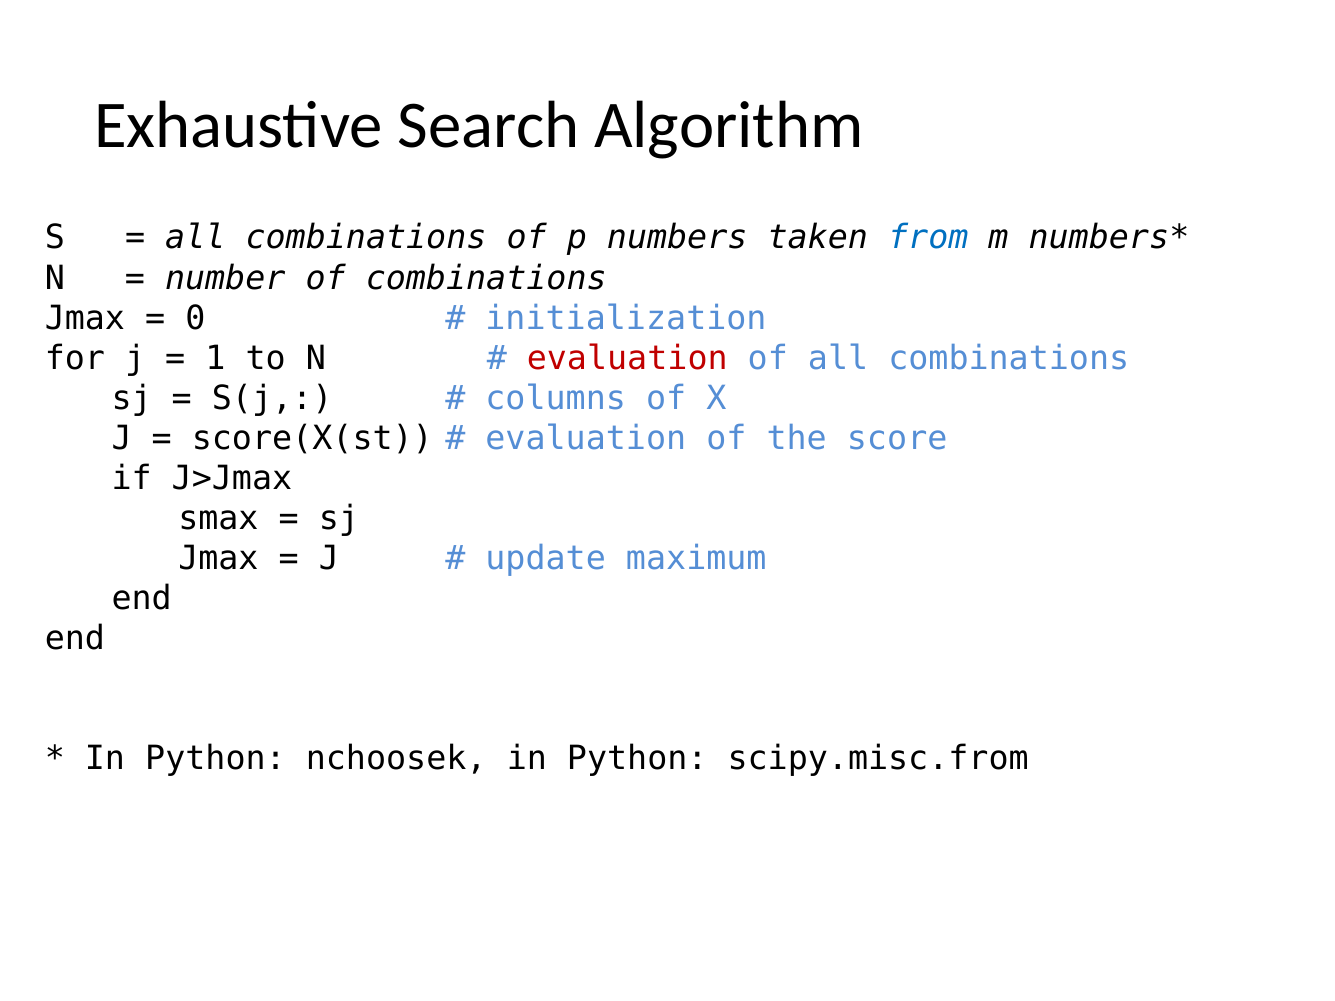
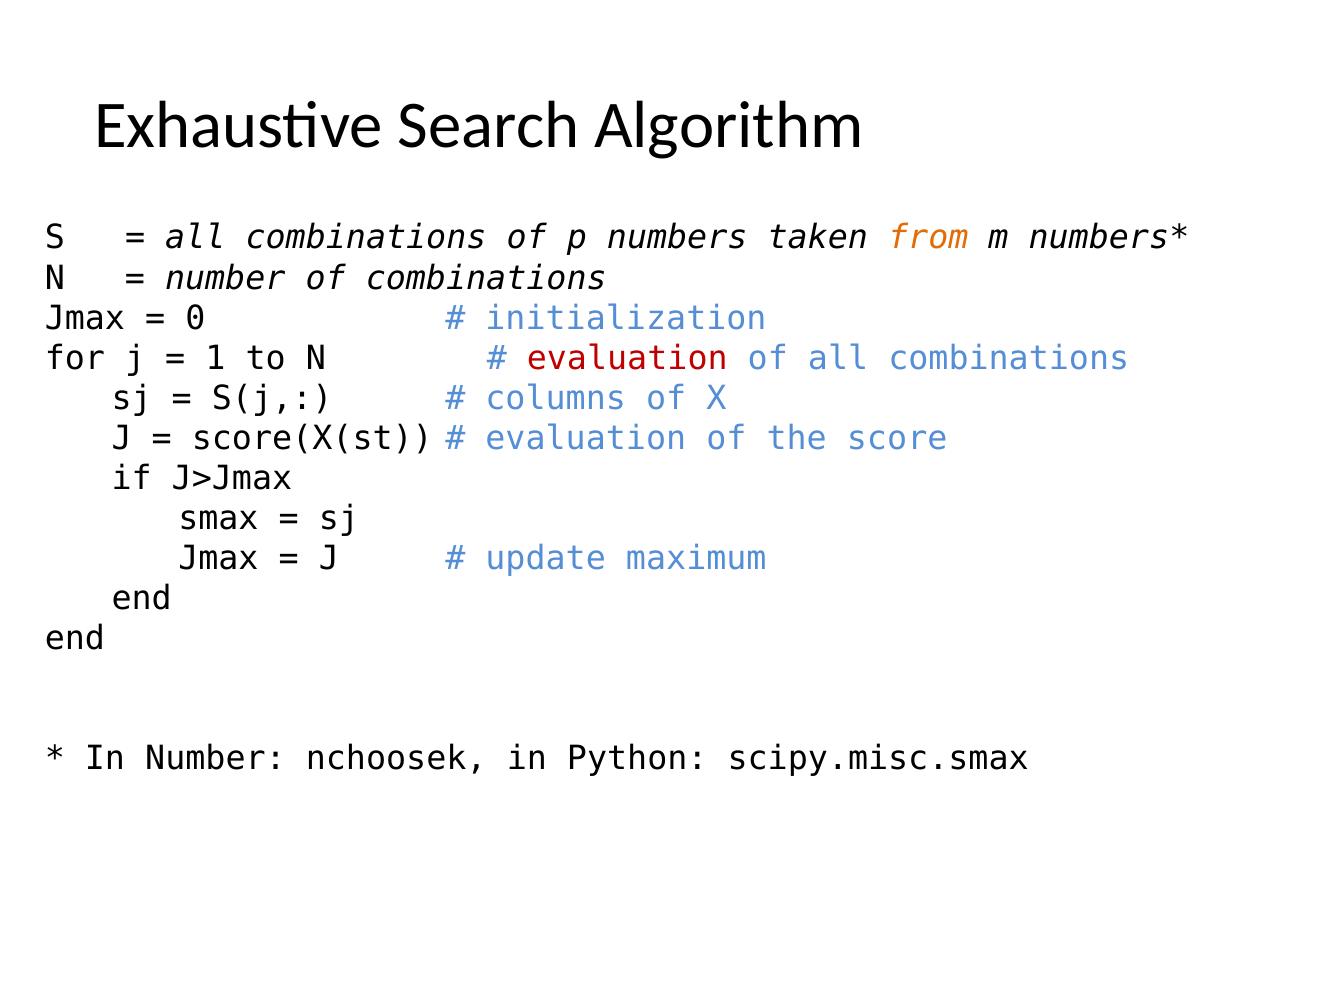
from colour: blue -> orange
Python at (215, 759): Python -> Number
scipy.misc.from: scipy.misc.from -> scipy.misc.smax
